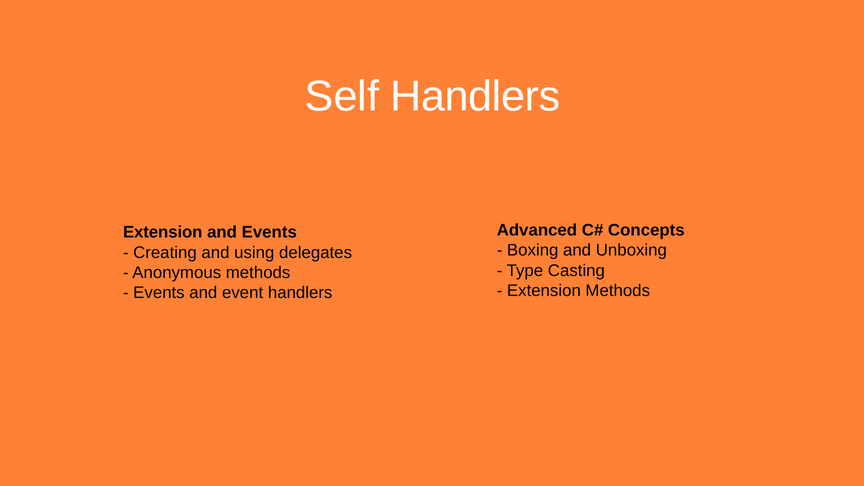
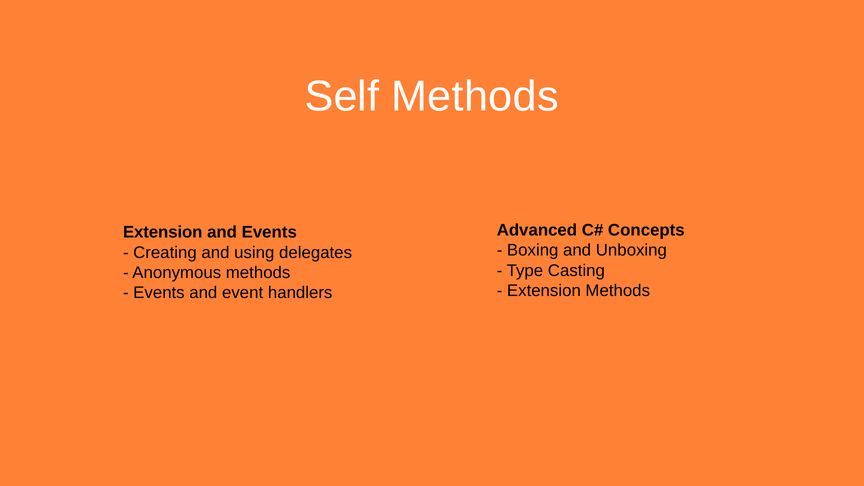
Self Handlers: Handlers -> Methods
